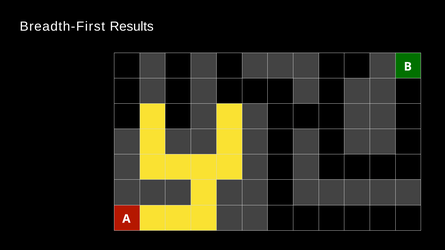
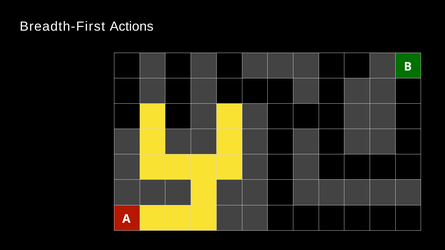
Results: Results -> Actions
